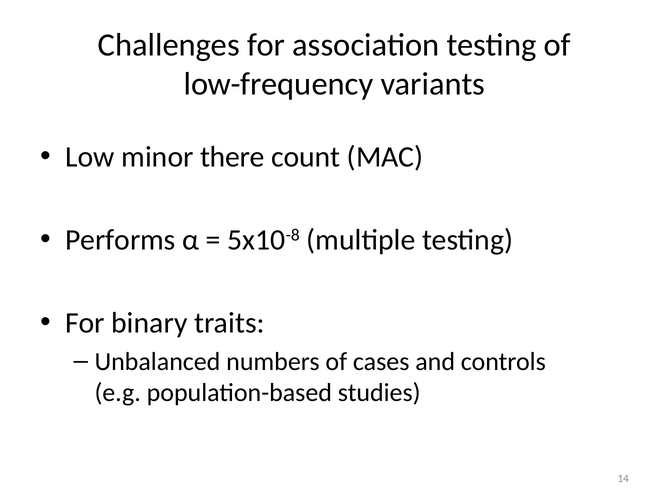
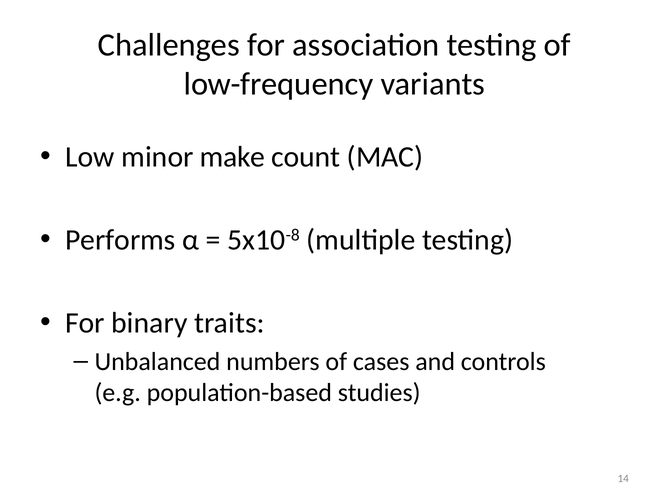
there: there -> make
